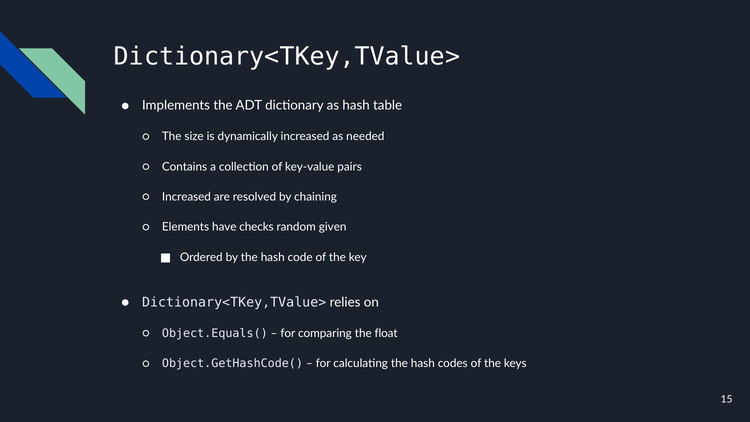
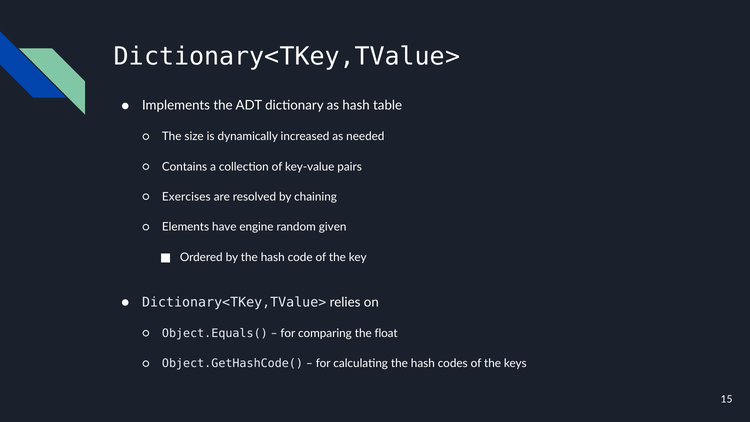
Increased at (186, 197): Increased -> Exercises
checks: checks -> engine
